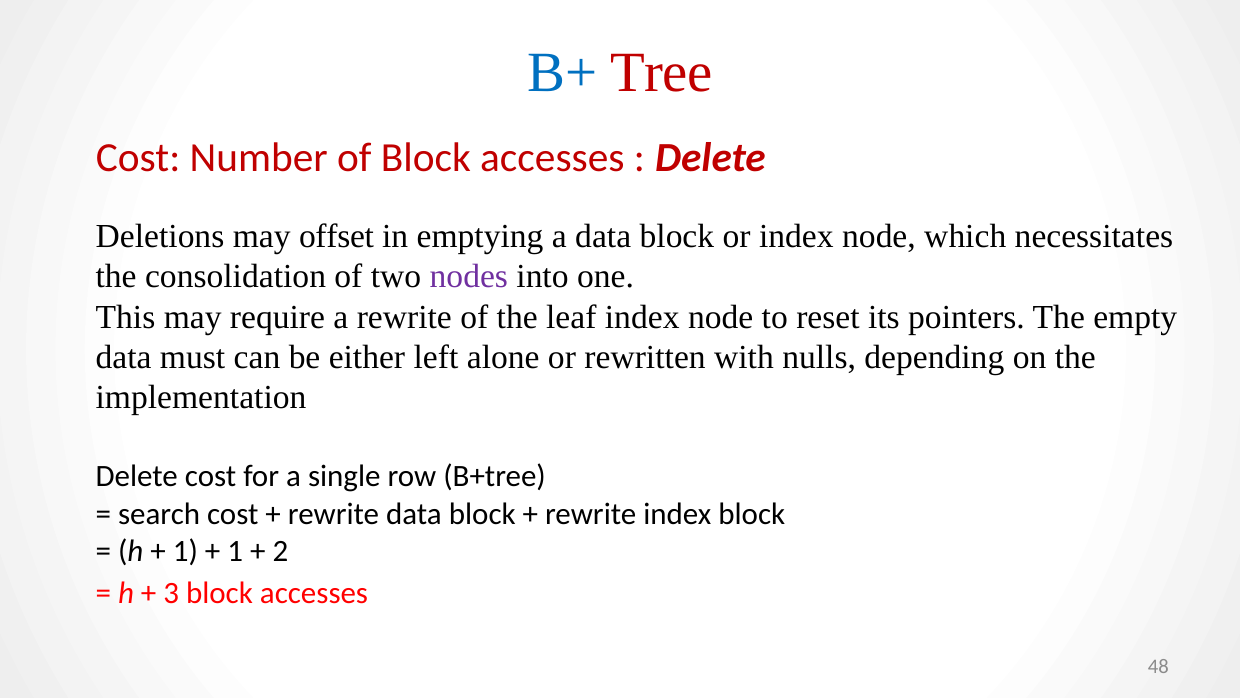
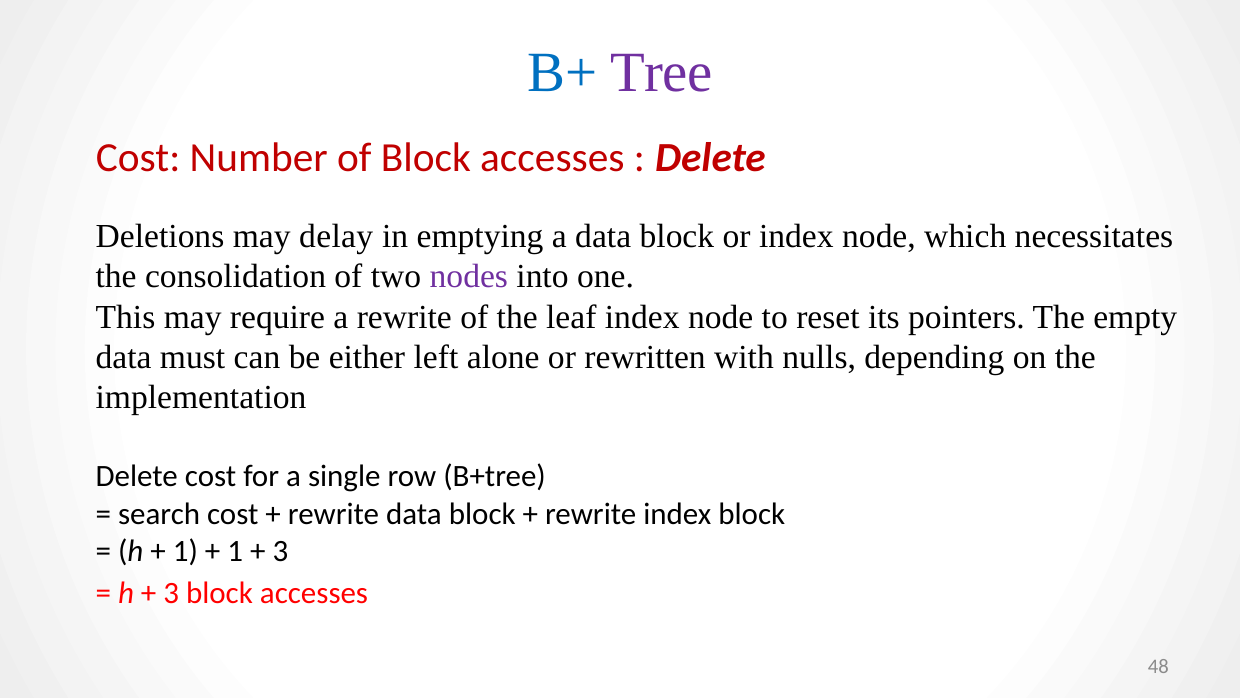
Tree colour: red -> purple
offset: offset -> delay
2 at (280, 551): 2 -> 3
